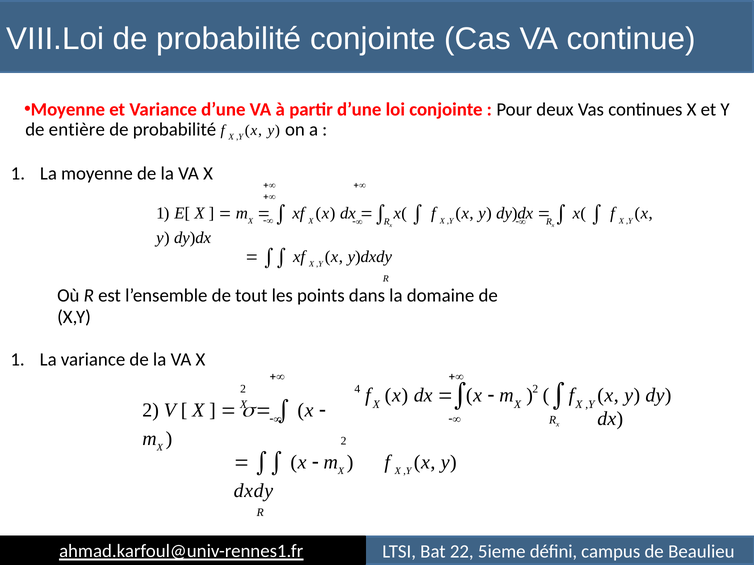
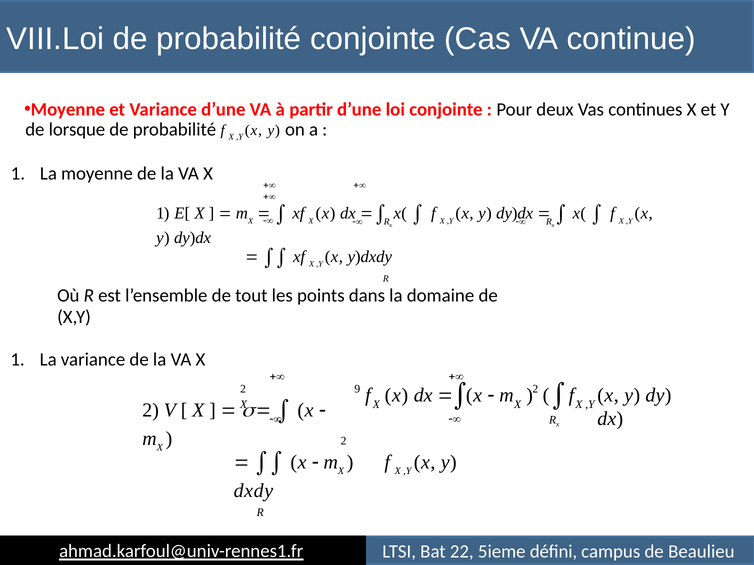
entière: entière -> lorsque
4: 4 -> 9
